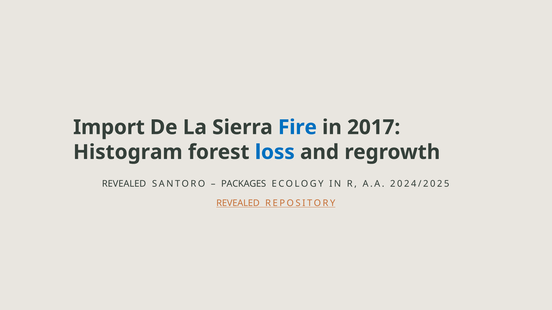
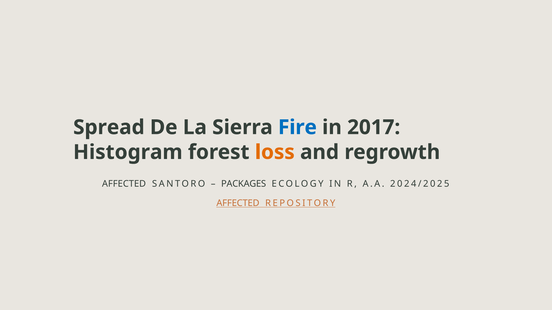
Import: Import -> Spread
loss colour: blue -> orange
REVEALED at (124, 184): REVEALED -> AFFECTED
REVEALED at (238, 203): REVEALED -> AFFECTED
